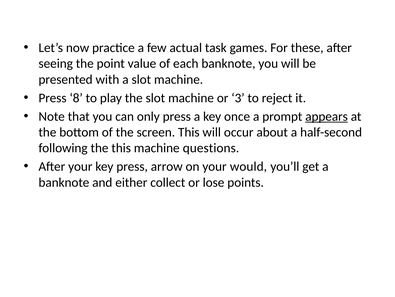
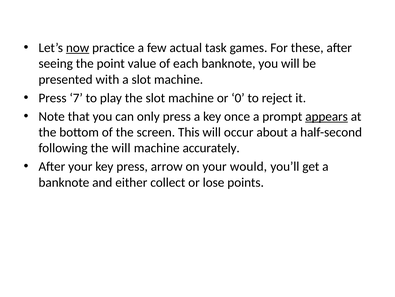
now underline: none -> present
8: 8 -> 7
3: 3 -> 0
the this: this -> will
questions: questions -> accurately
